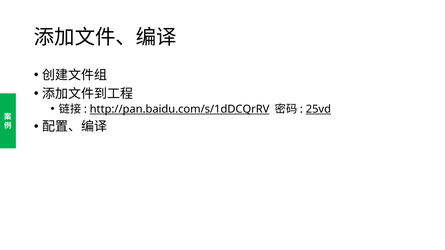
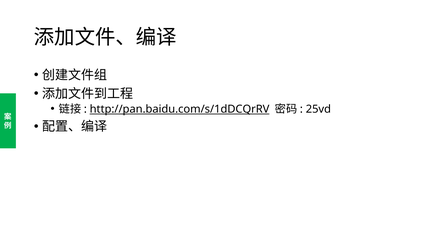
25vd underline: present -> none
